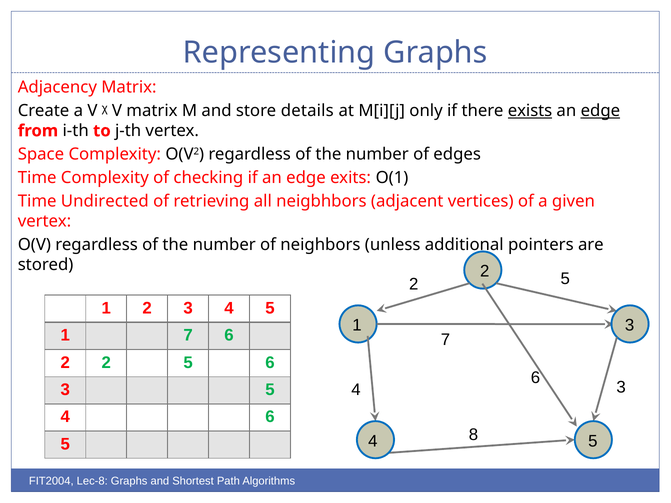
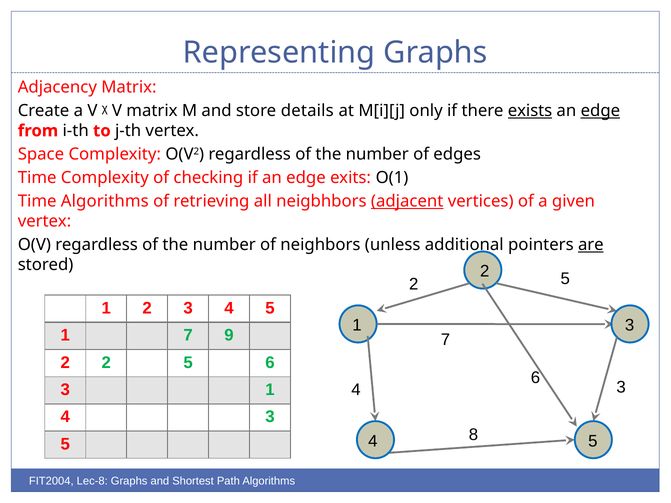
Time Undirected: Undirected -> Algorithms
adjacent underline: none -> present
are underline: none -> present
1 7 6: 6 -> 9
3 5: 5 -> 1
4 6: 6 -> 3
